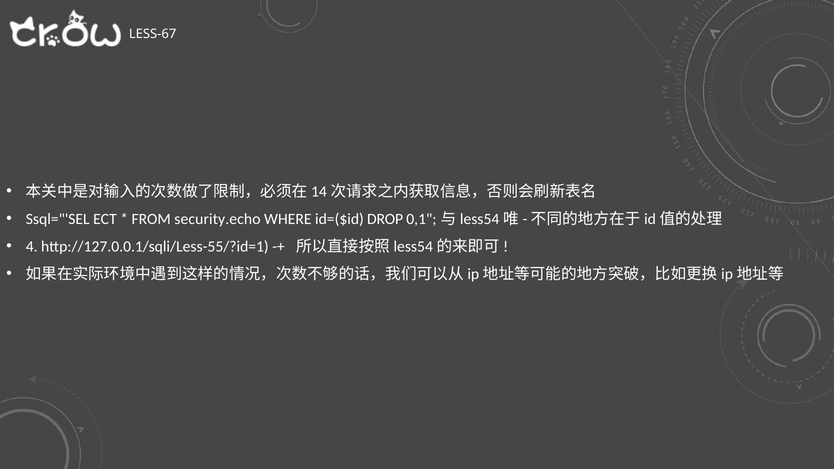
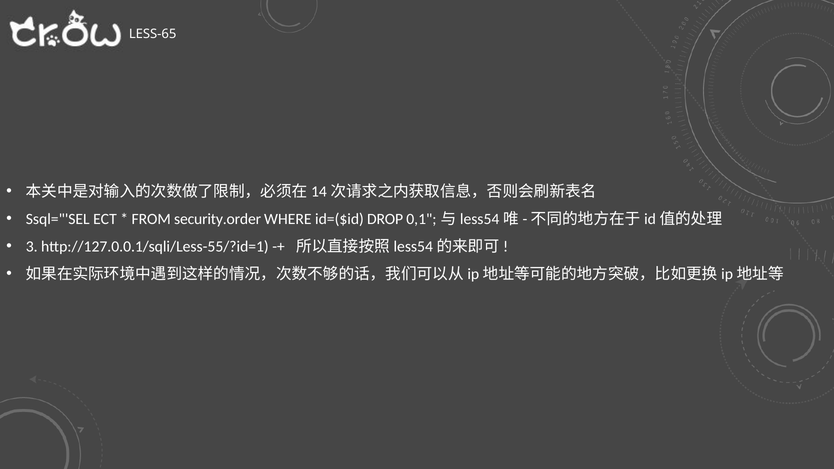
LESS-67: LESS-67 -> LESS-65
security.echo: security.echo -> security.order
4: 4 -> 3
